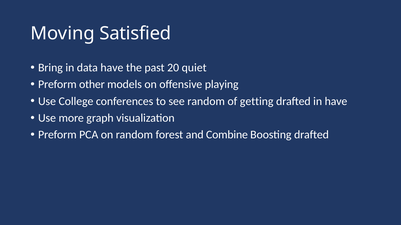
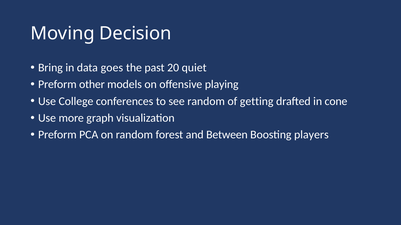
Satisfied: Satisfied -> Decision
data have: have -> goes
in have: have -> cone
Combine: Combine -> Between
Boosting drafted: drafted -> players
